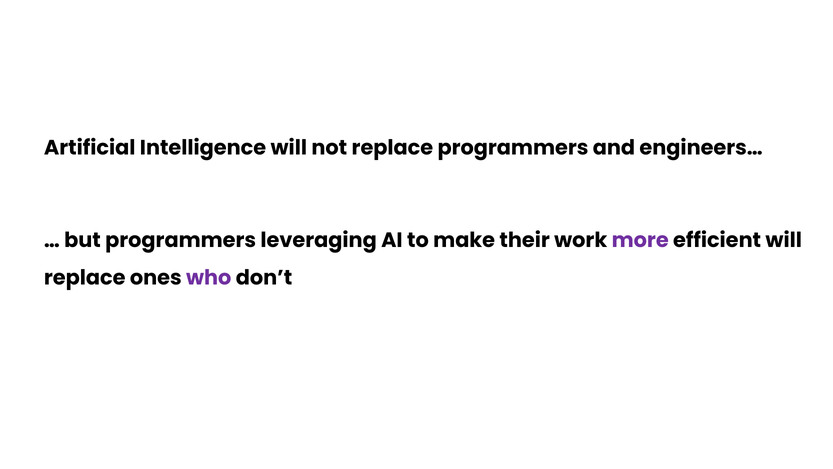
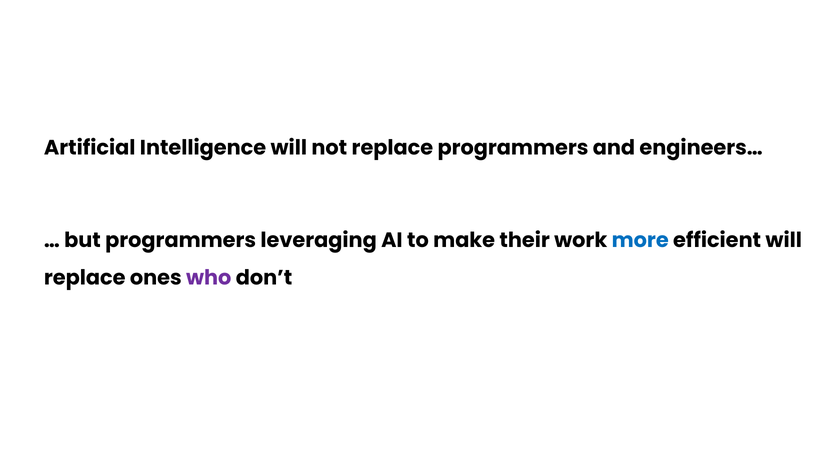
more colour: purple -> blue
